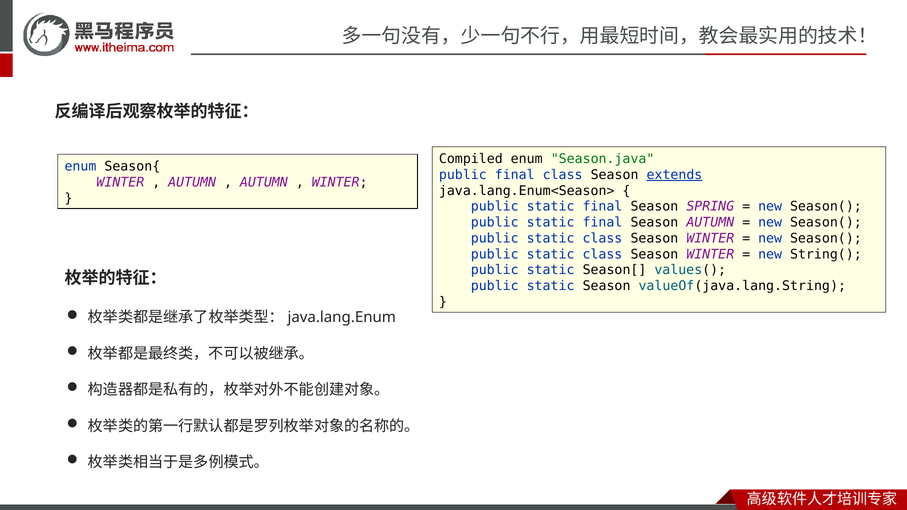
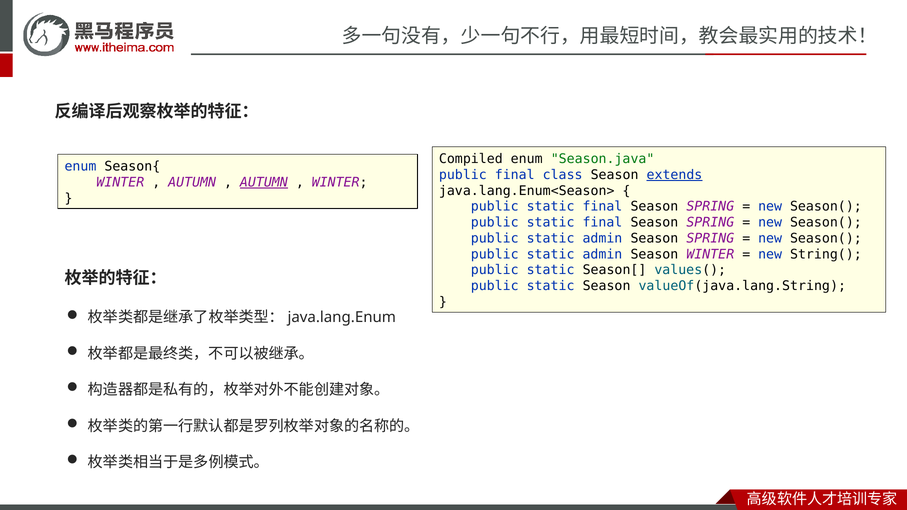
AUTUMN at (264, 182) underline: none -> present
AUTUMN at (710, 223): AUTUMN -> SPRING
class at (602, 238): class -> admin
WINTER at (710, 238): WINTER -> SPRING
class at (602, 254): class -> admin
